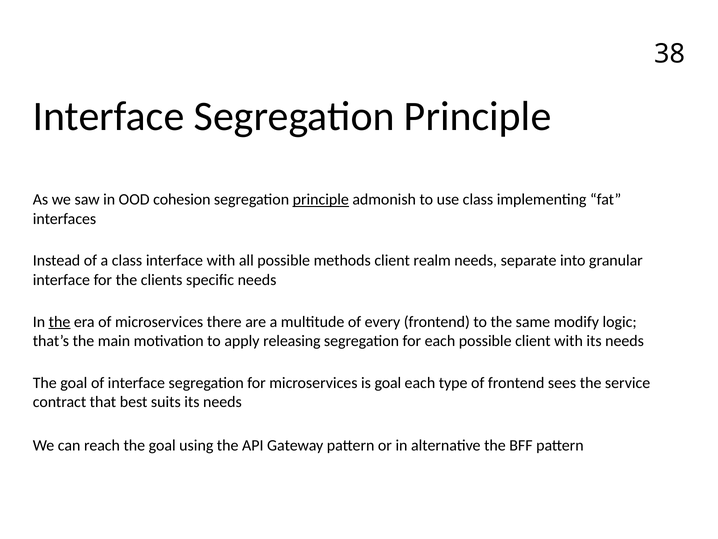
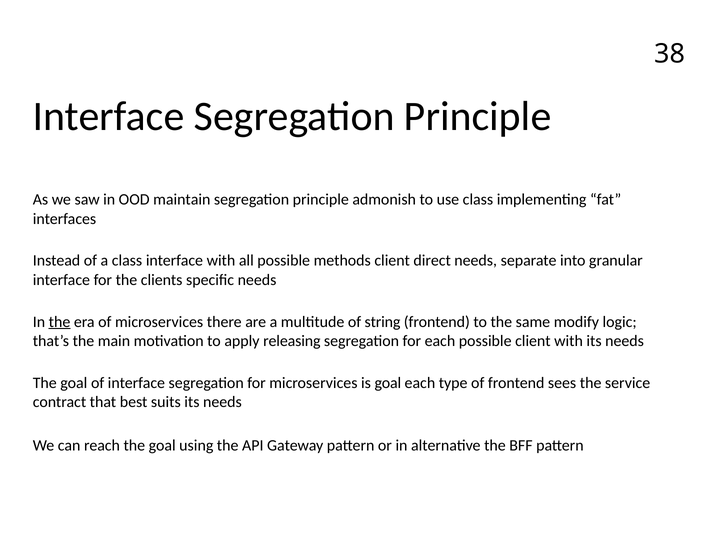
cohesion: cohesion -> maintain
principle at (321, 199) underline: present -> none
realm: realm -> direct
every: every -> string
